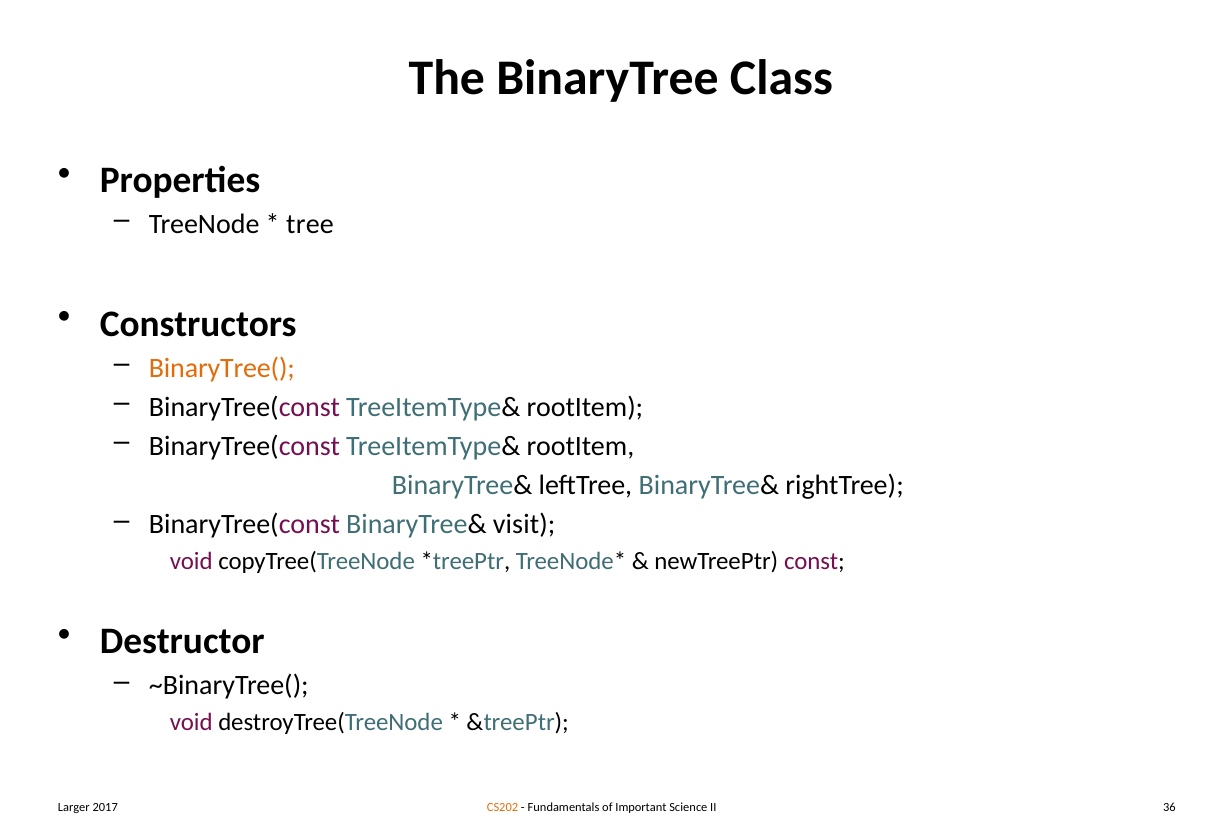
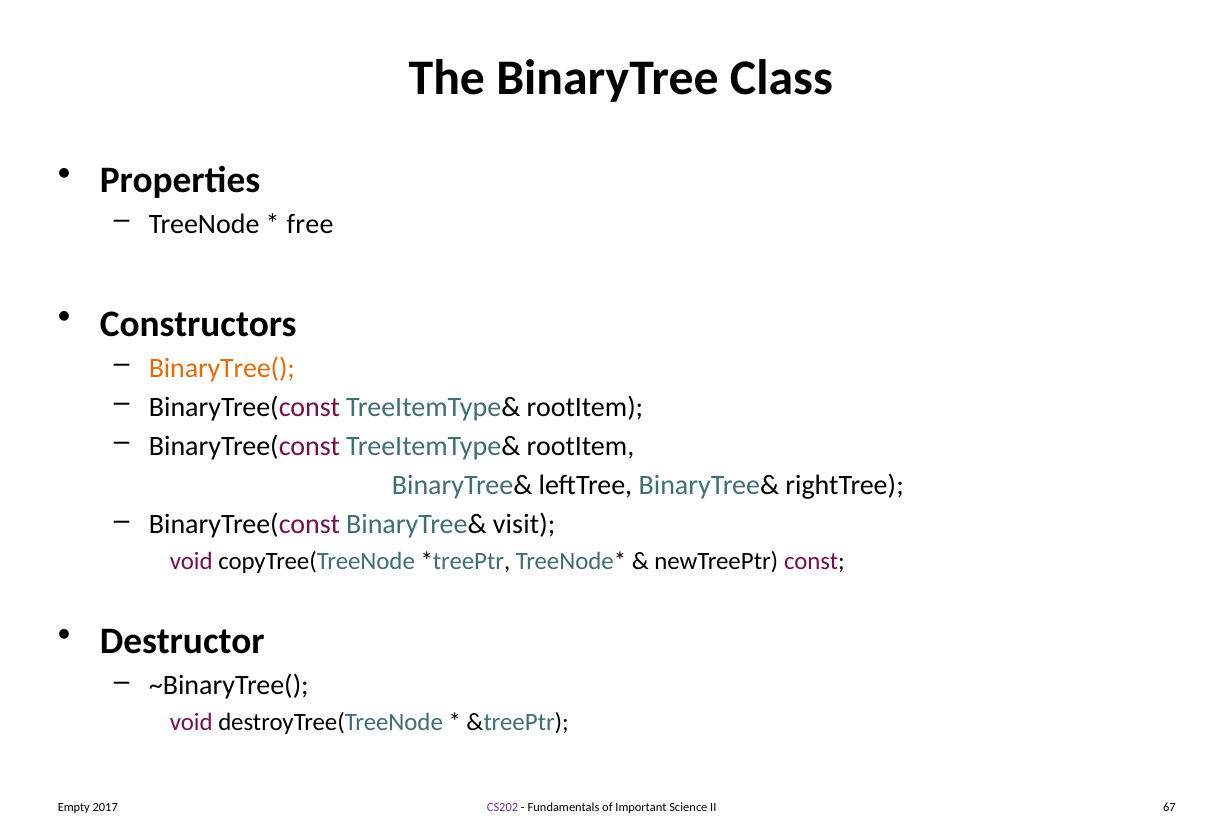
tree: tree -> free
Larger: Larger -> Empty
CS202 colour: orange -> purple
36: 36 -> 67
